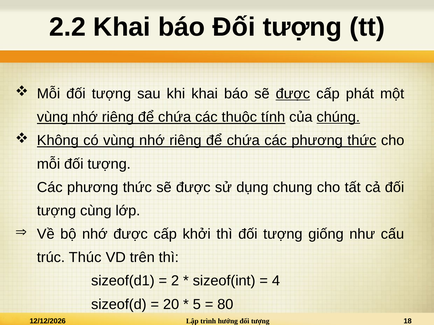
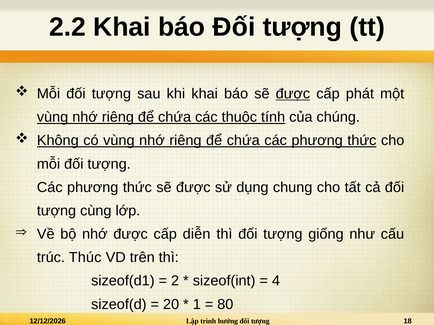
chúng underline: present -> none
khởi: khởi -> diễn
5: 5 -> 1
